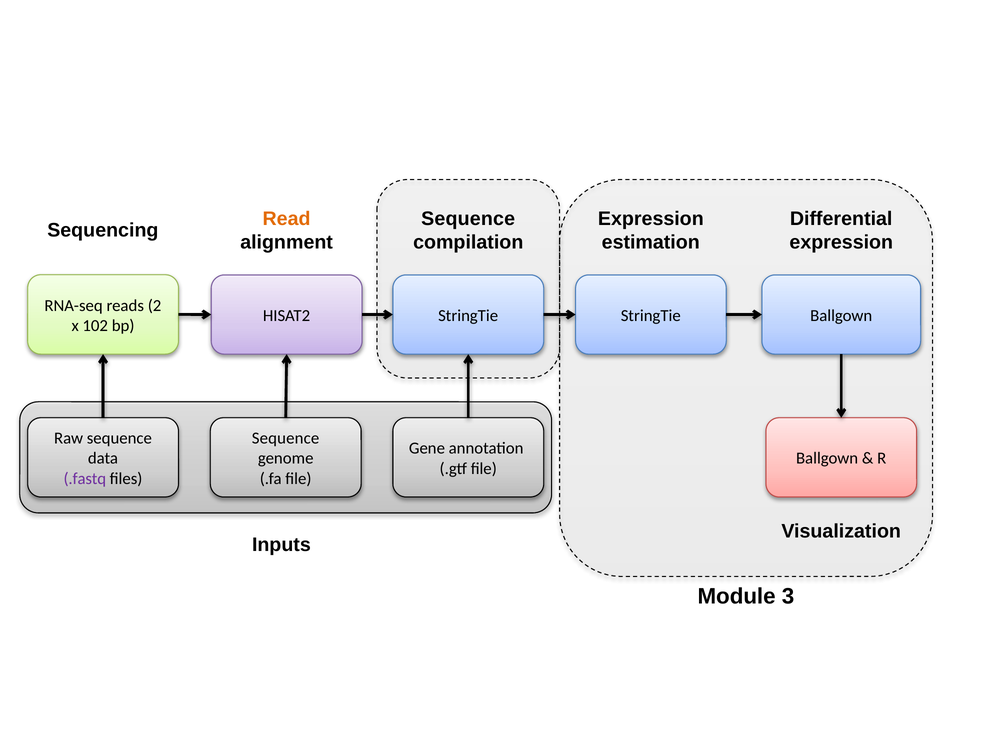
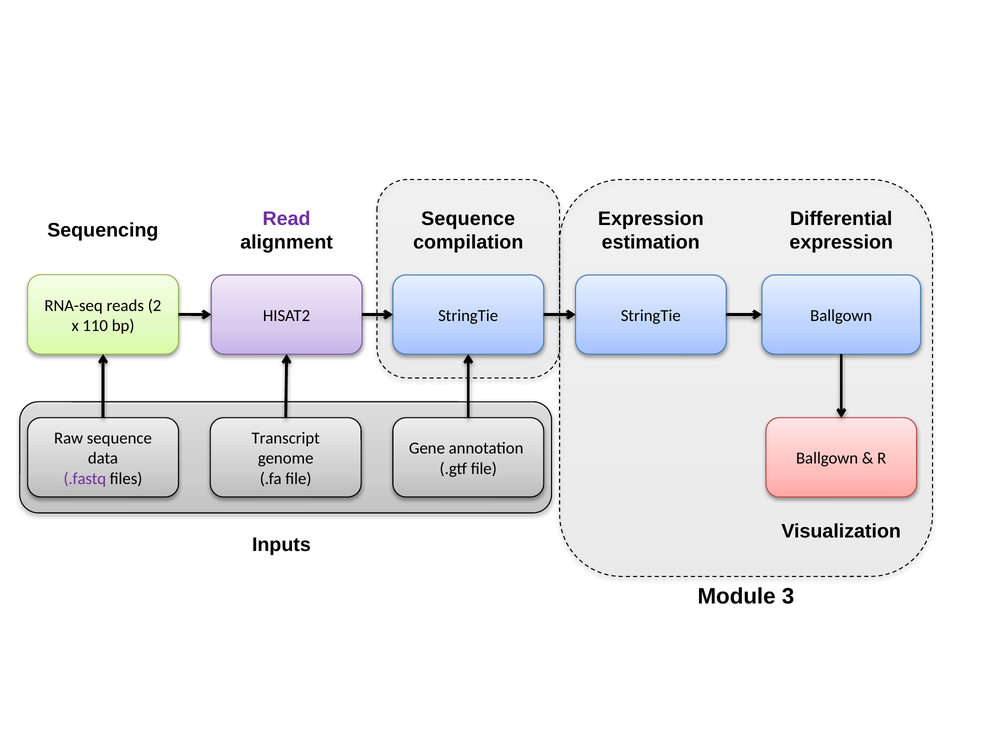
Read colour: orange -> purple
102: 102 -> 110
Sequence at (286, 438): Sequence -> Transcript
